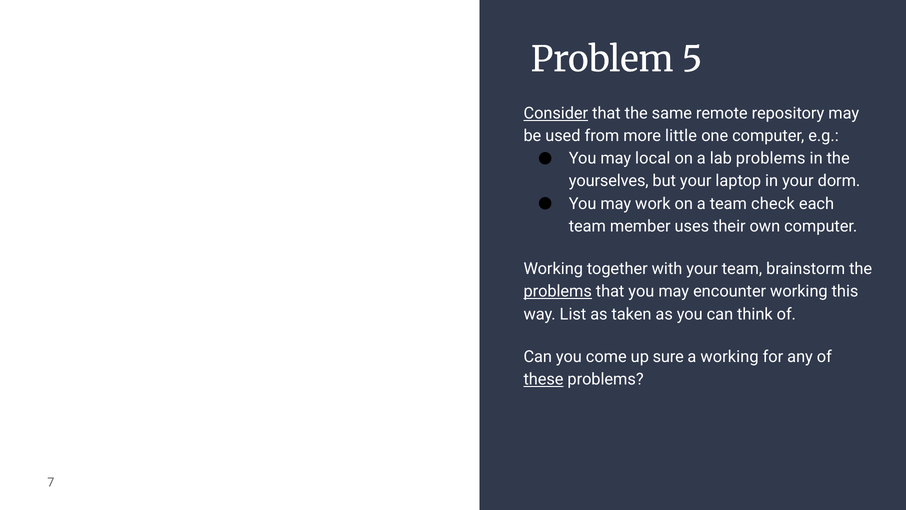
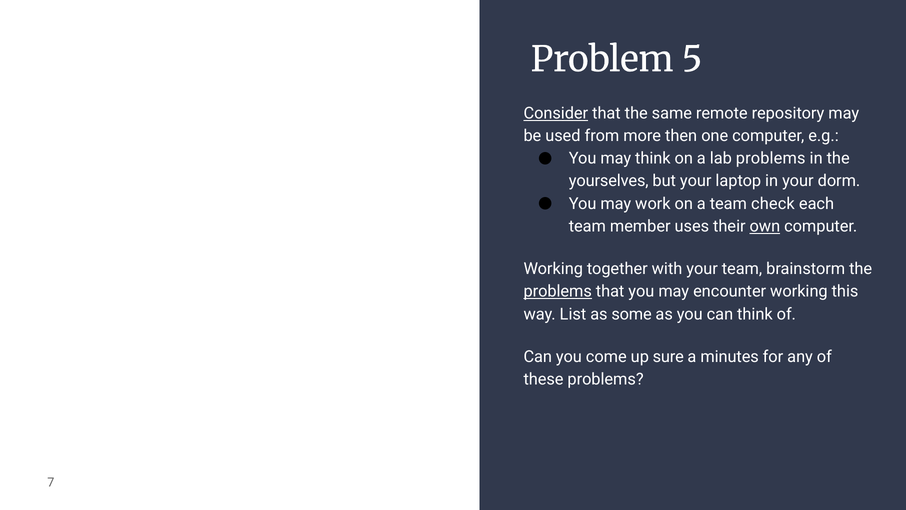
little: little -> then
may local: local -> think
own underline: none -> present
taken: taken -> some
a working: working -> minutes
these underline: present -> none
